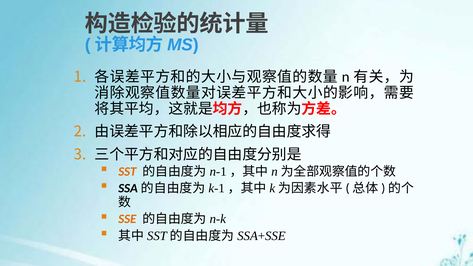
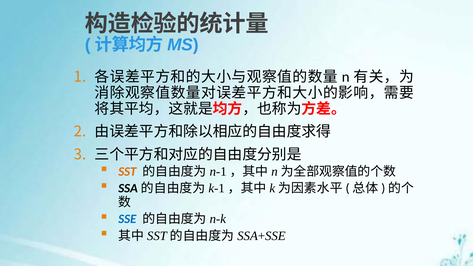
SSE colour: orange -> blue
